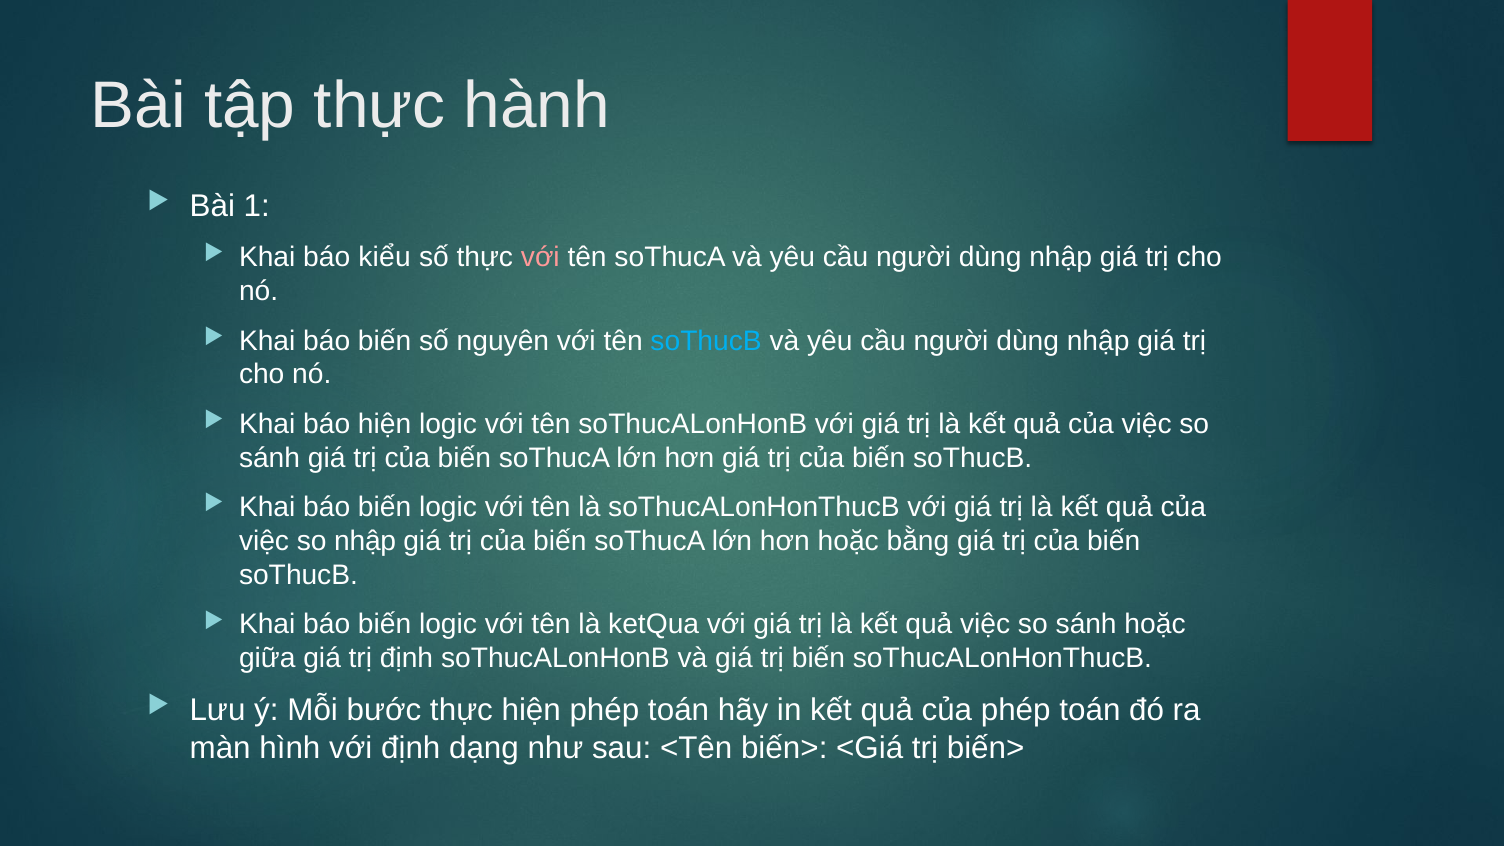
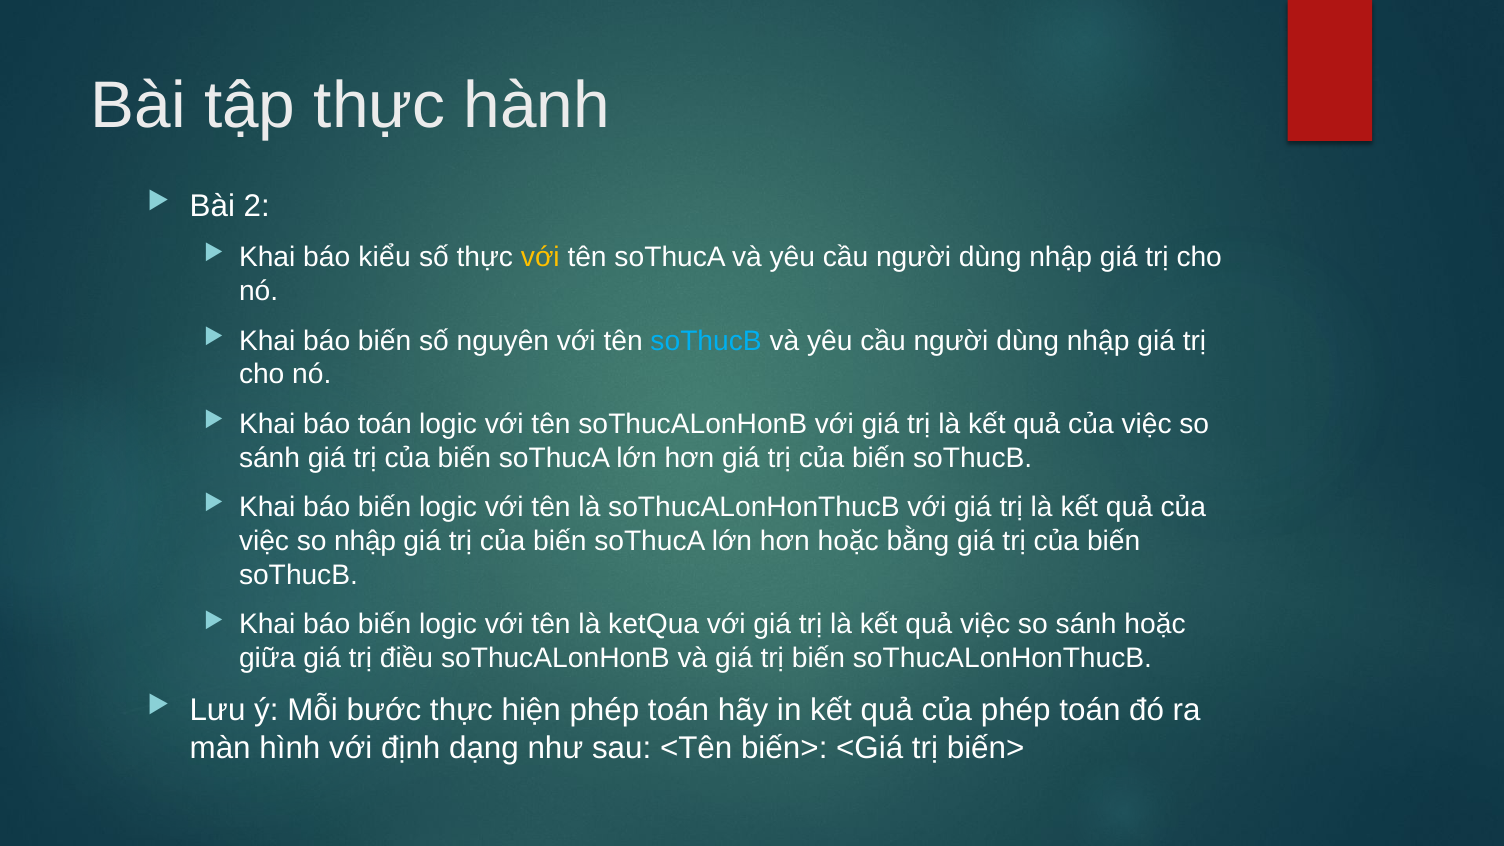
1: 1 -> 2
với at (540, 257) colour: pink -> yellow
báo hiện: hiện -> toán
trị định: định -> điều
